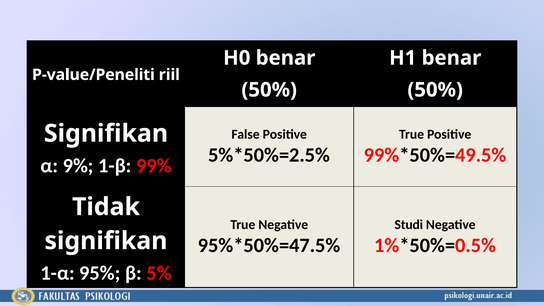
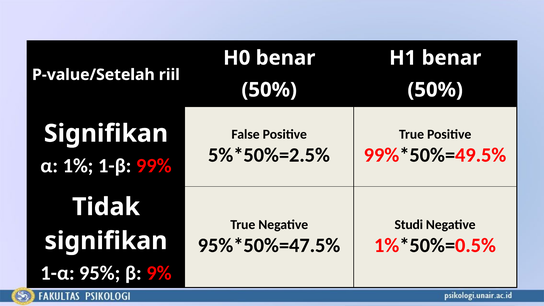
P-value/Peneliti: P-value/Peneliti -> P-value/Setelah
9%: 9% -> 1%
5%: 5% -> 9%
